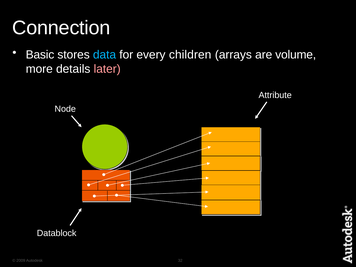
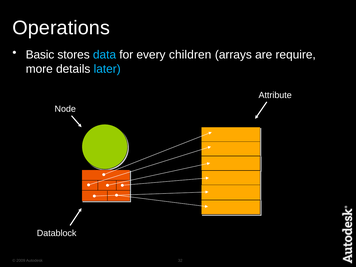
Connection: Connection -> Operations
volume: volume -> require
later colour: pink -> light blue
